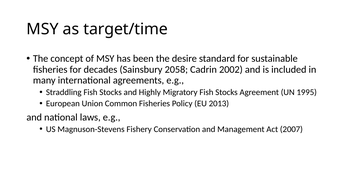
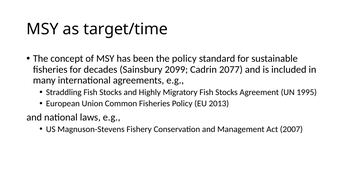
the desire: desire -> policy
2058: 2058 -> 2099
2002: 2002 -> 2077
